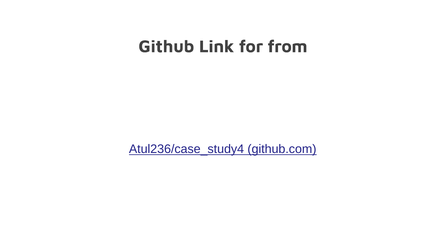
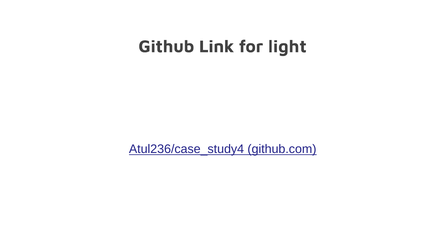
from: from -> light
